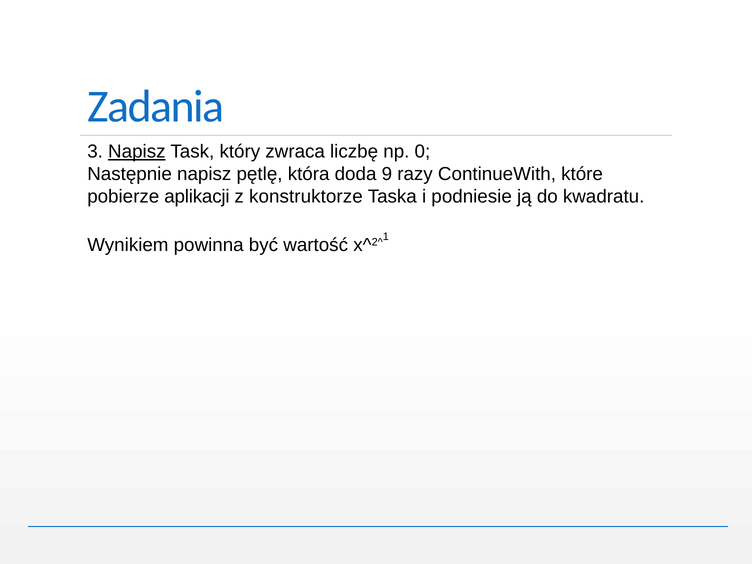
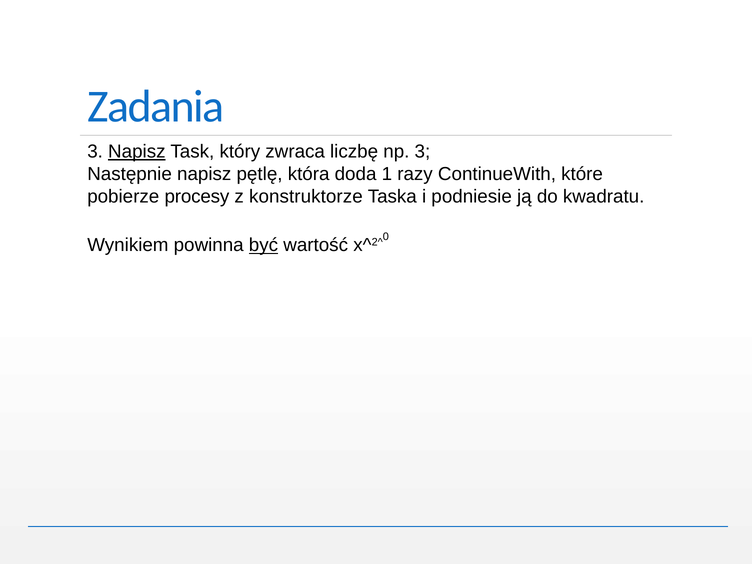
np 0: 0 -> 3
9: 9 -> 1
aplikacji: aplikacji -> procesy
być underline: none -> present
1: 1 -> 0
